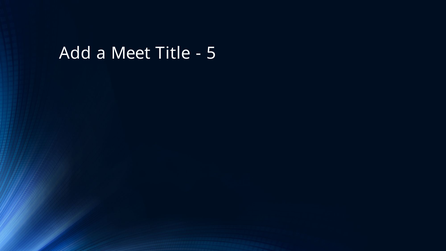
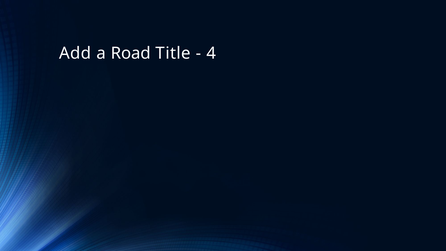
Meet: Meet -> Road
5: 5 -> 4
